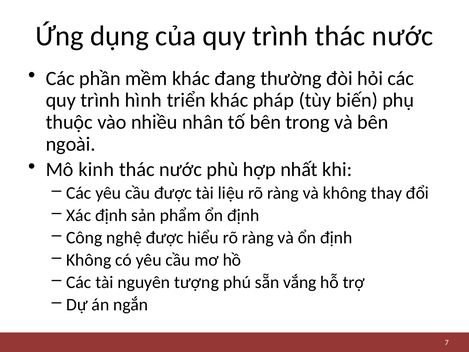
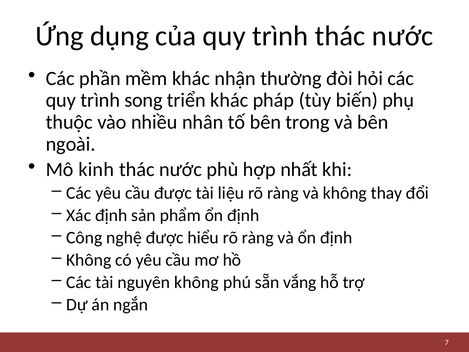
đang: đang -> nhận
hình: hình -> song
nguyên tượng: tượng -> không
